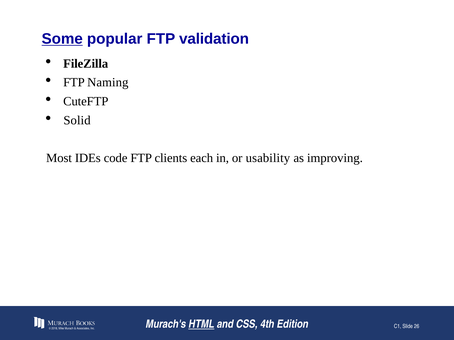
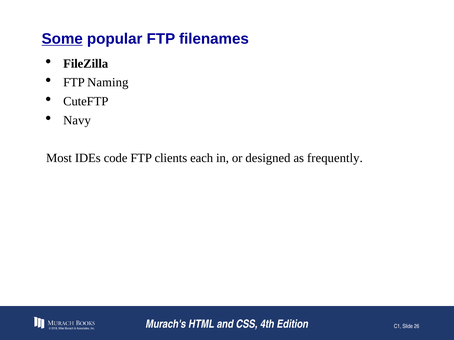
validation: validation -> filenames
Solid: Solid -> Navy
usability: usability -> designed
improving: improving -> frequently
HTML underline: present -> none
